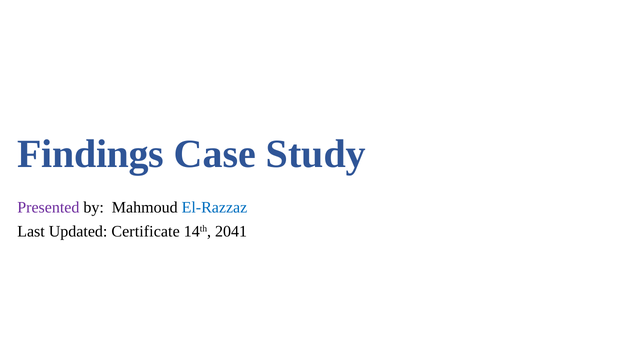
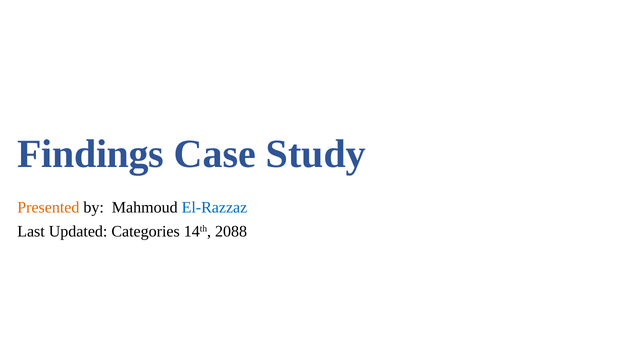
Presented colour: purple -> orange
Certificate: Certificate -> Categories
2041: 2041 -> 2088
